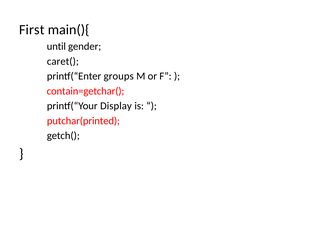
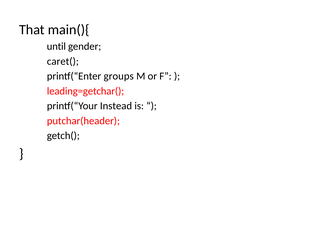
First: First -> That
contain=getchar(: contain=getchar( -> leading=getchar(
Display: Display -> Instead
putchar(printed: putchar(printed -> putchar(header
